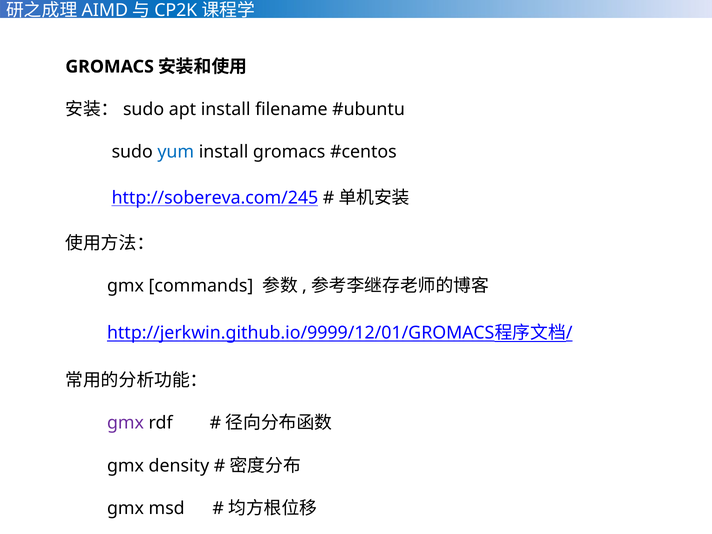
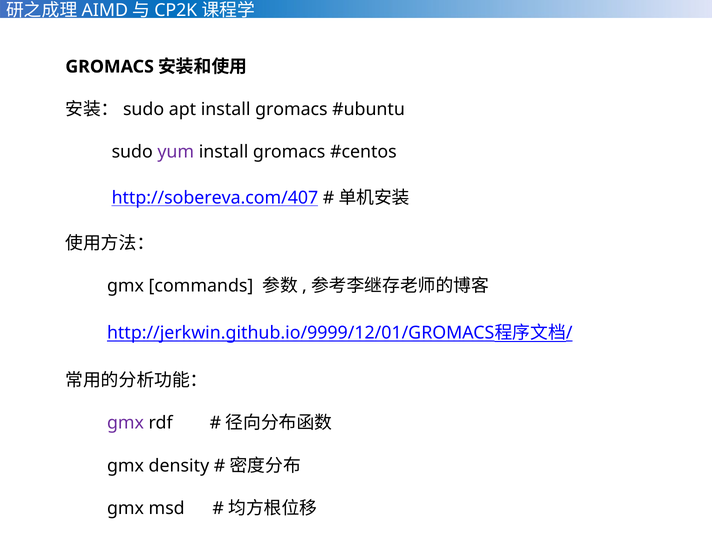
apt install filename: filename -> gromacs
yum colour: blue -> purple
http://sobereva.com/245: http://sobereva.com/245 -> http://sobereva.com/407
